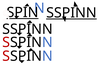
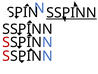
SPIN underline: present -> none
